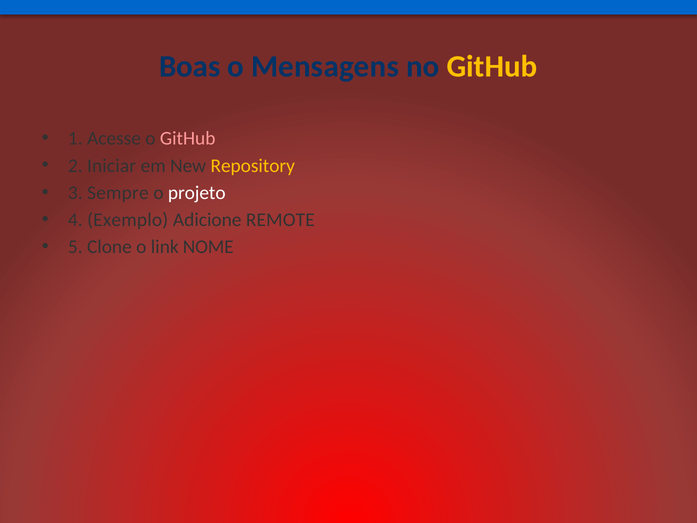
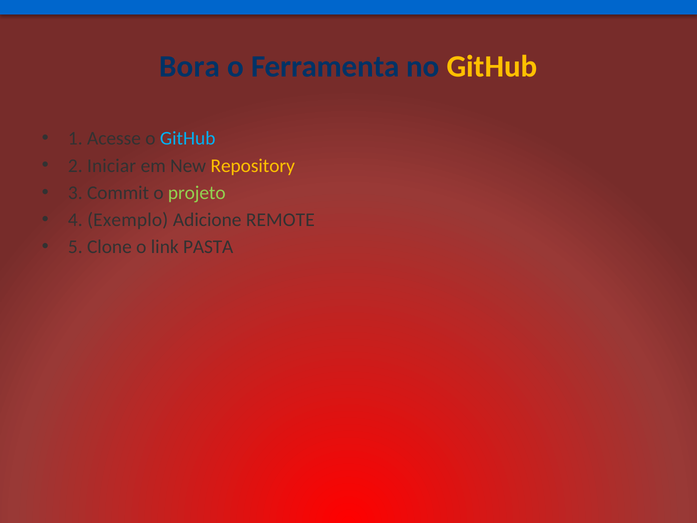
Boas: Boas -> Bora
Mensagens: Mensagens -> Ferramenta
GitHub at (188, 138) colour: pink -> light blue
Sempre: Sempre -> Commit
projeto colour: white -> light green
NOME: NOME -> PASTA
